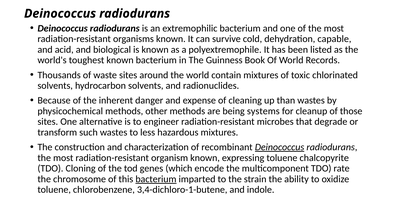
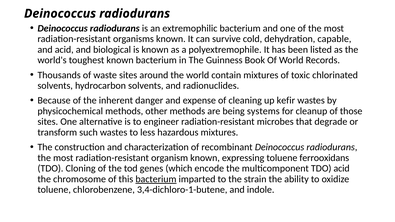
than: than -> kefir
Deinococcus at (280, 147) underline: present -> none
chalcopyrite: chalcopyrite -> ferrooxidans
TDO rate: rate -> acid
